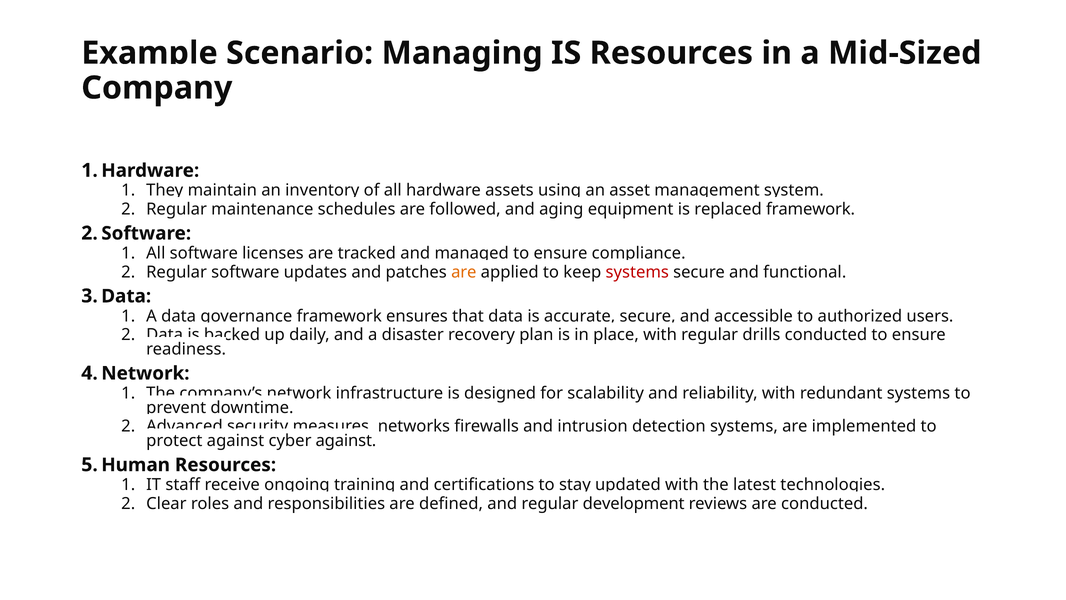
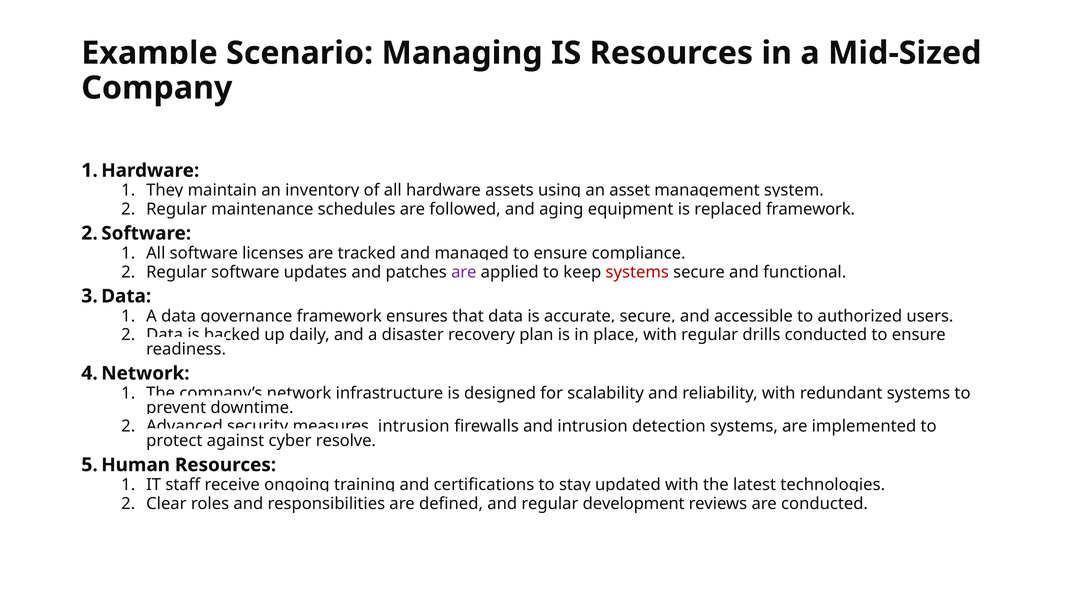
are at (464, 272) colour: orange -> purple
networks at (414, 426): networks -> intrusion
cyber against: against -> resolve
